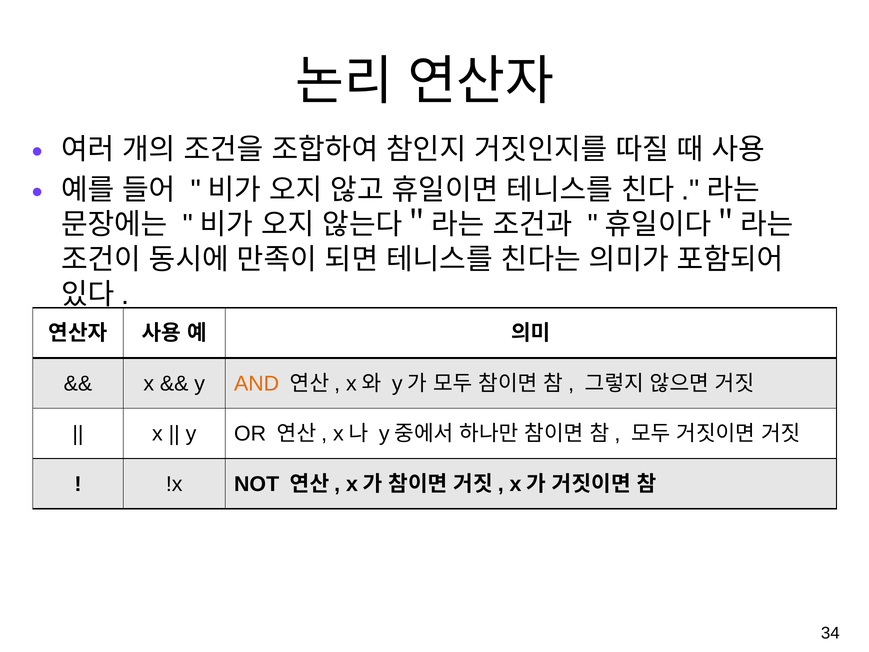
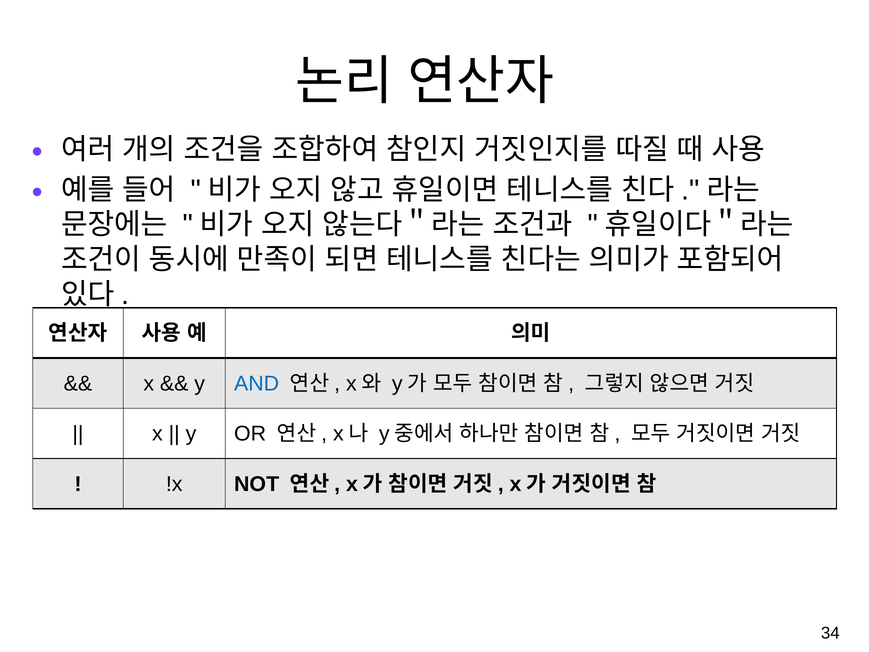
AND colour: orange -> blue
